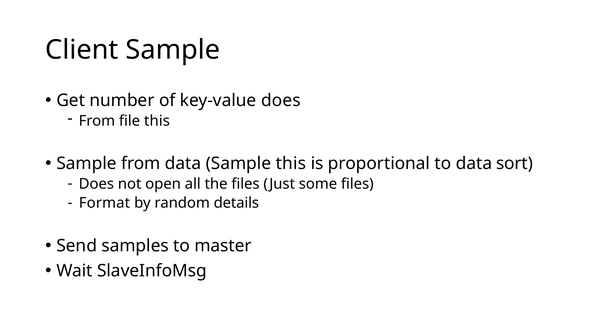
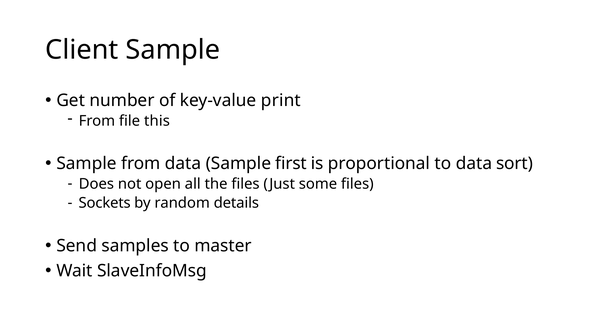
key-value does: does -> print
Sample this: this -> first
Format: Format -> Sockets
